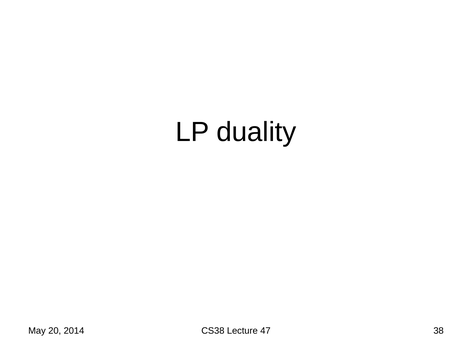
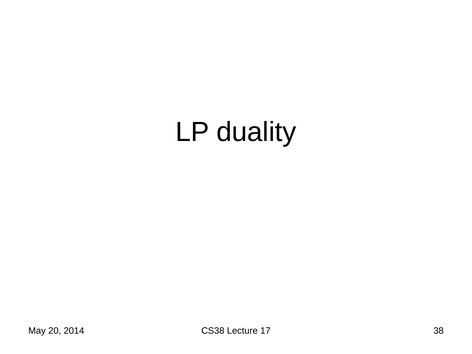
47: 47 -> 17
